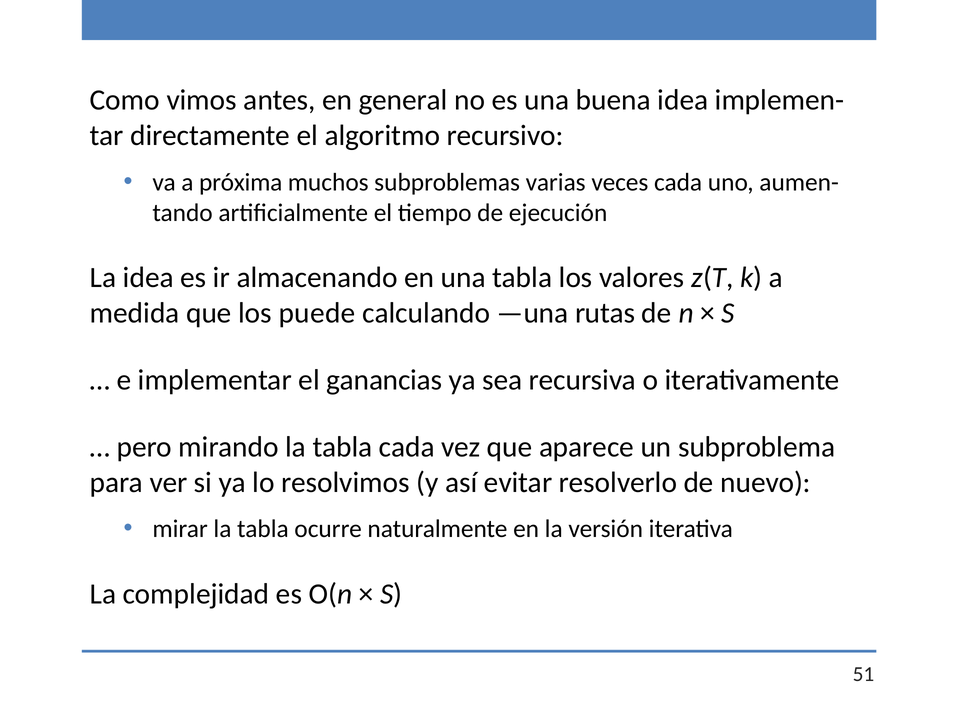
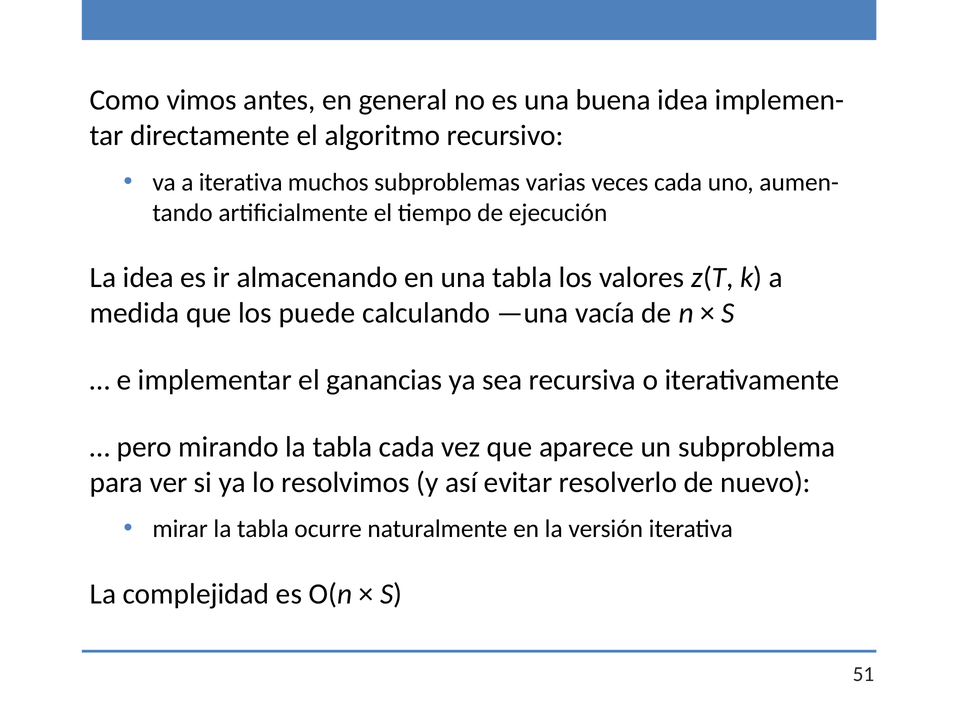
a próxima: próxima -> iterativa
rutas: rutas -> vacía
